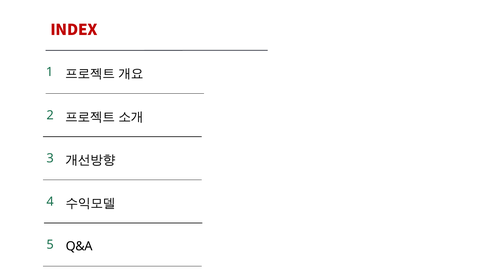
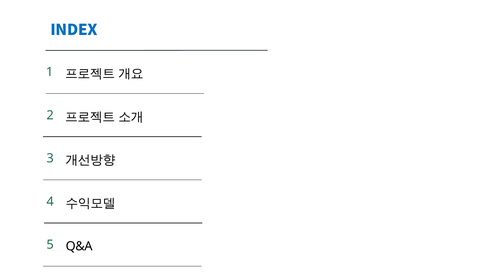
INDEX colour: red -> blue
